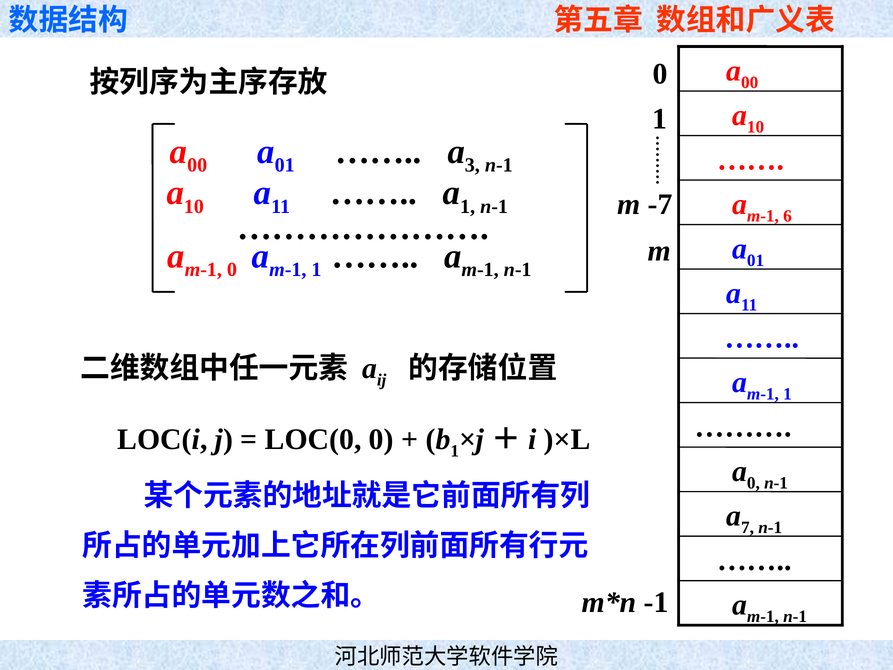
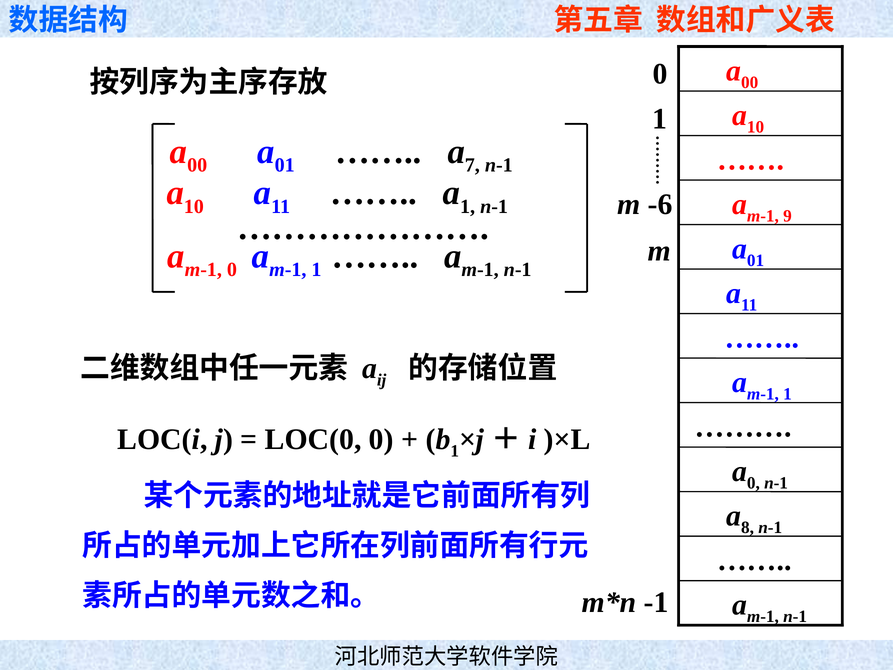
3: 3 -> 7
6: 6 -> 9
-7: -7 -> -6
7: 7 -> 8
